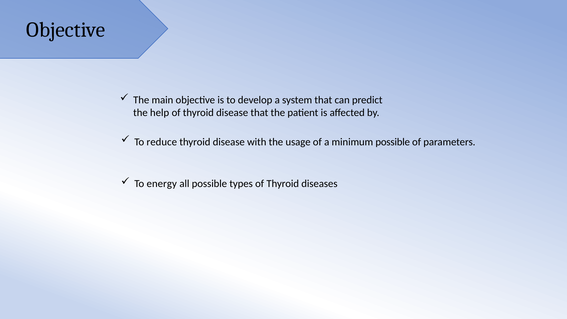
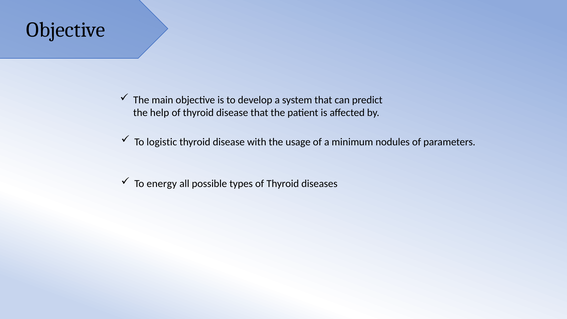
reduce: reduce -> logistic
minimum possible: possible -> nodules
